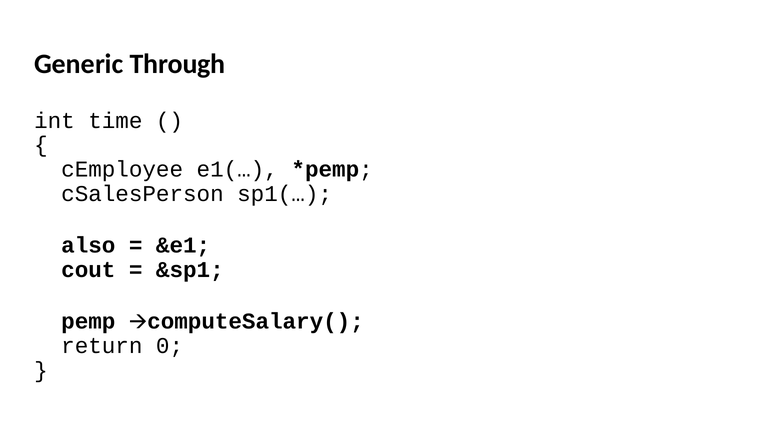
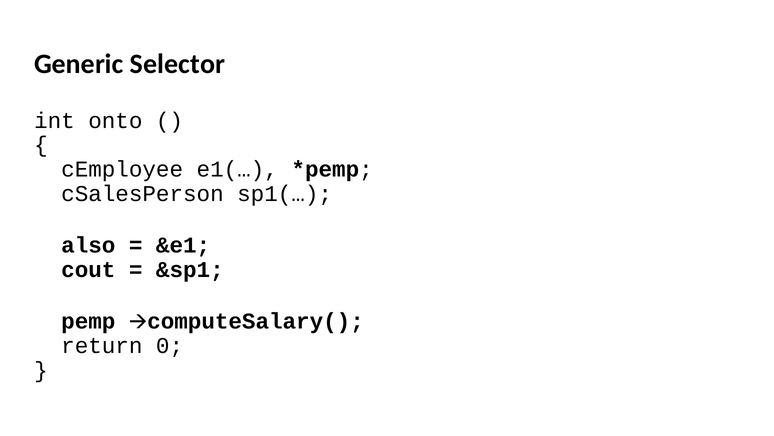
Through: Through -> Selector
time: time -> onto
